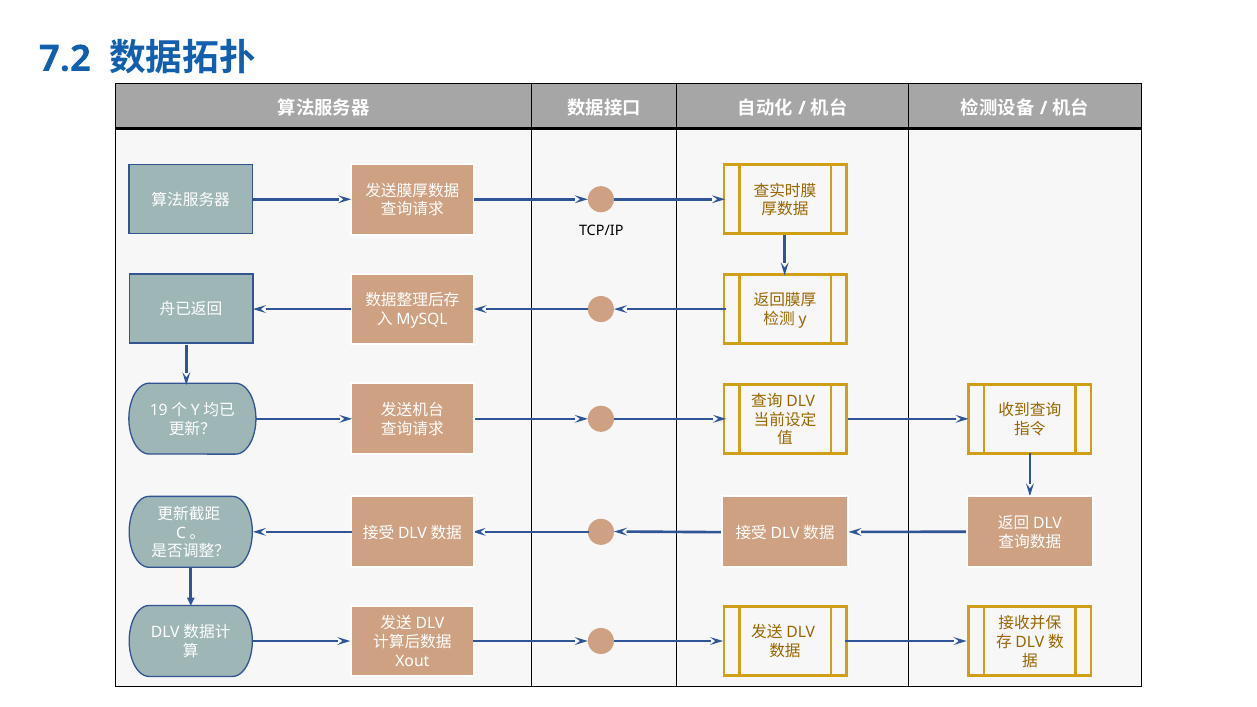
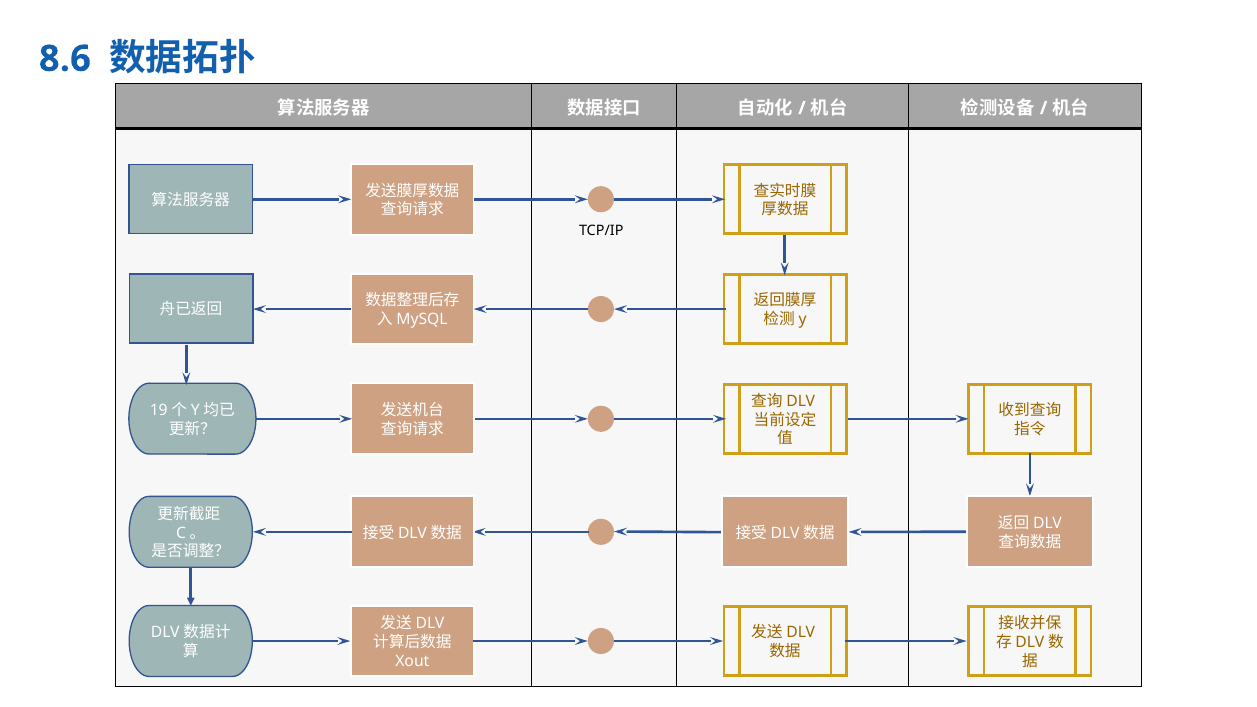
7.2: 7.2 -> 8.6
